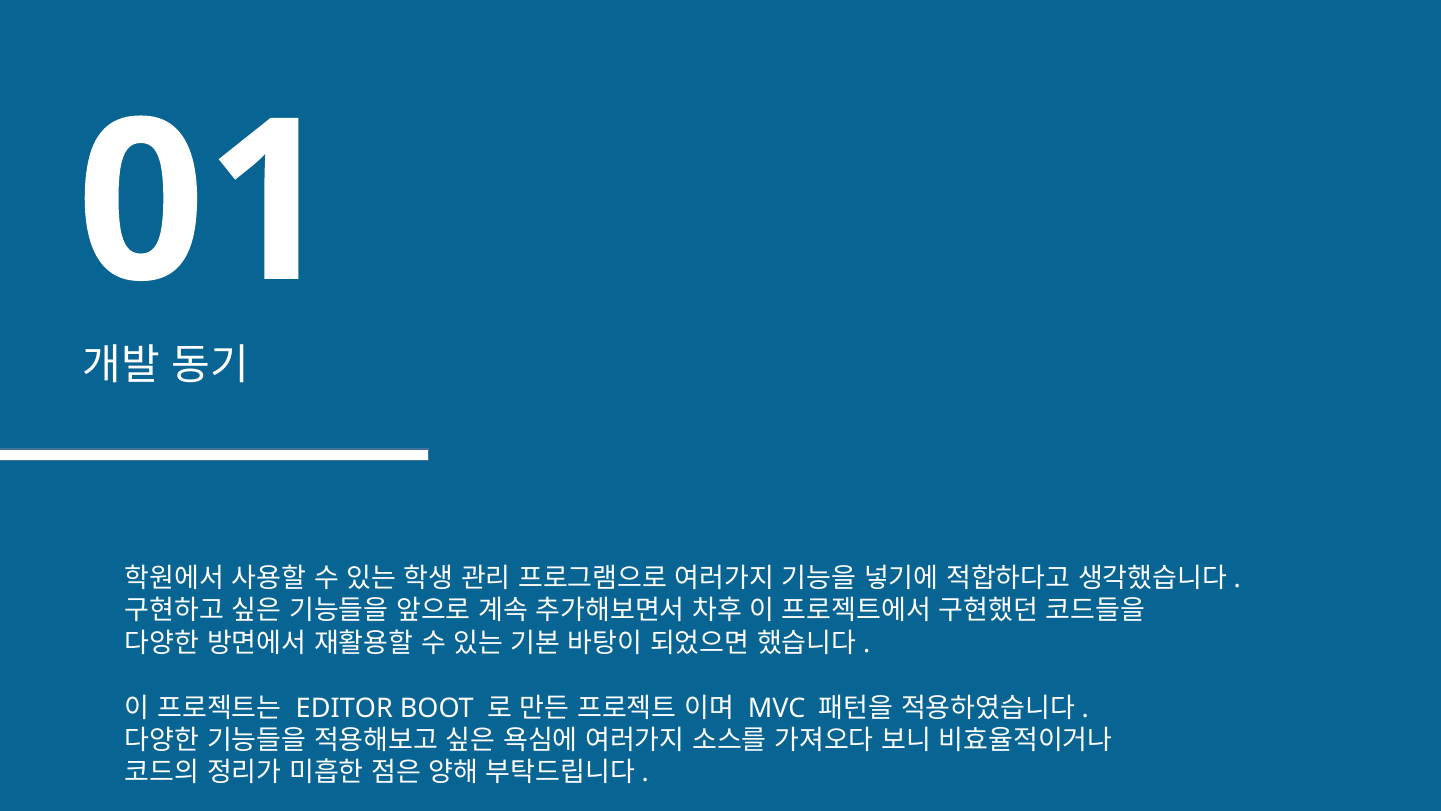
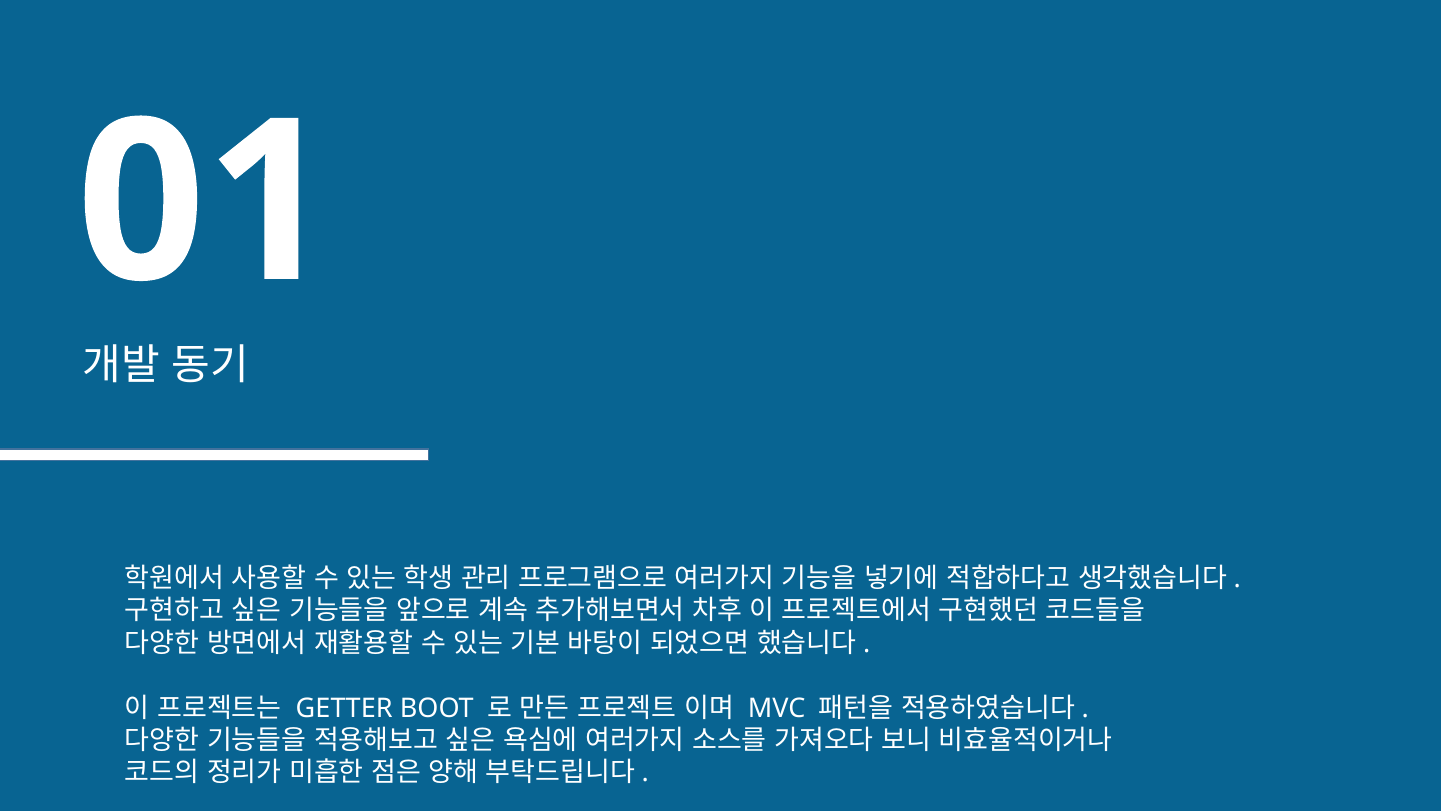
EDITOR: EDITOR -> GETTER
